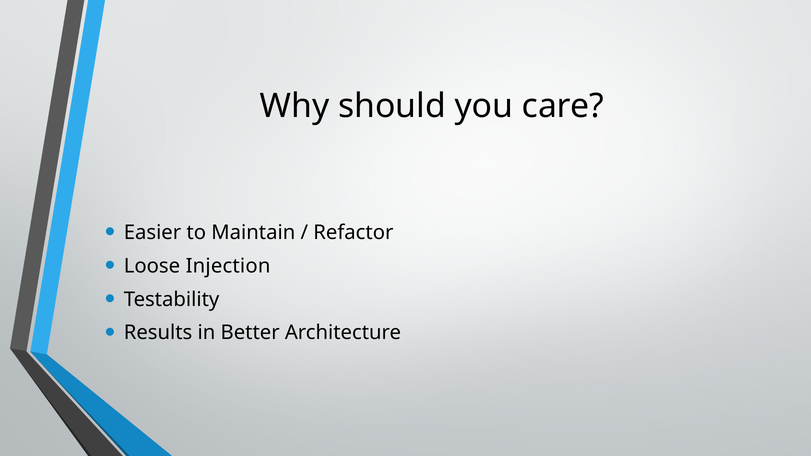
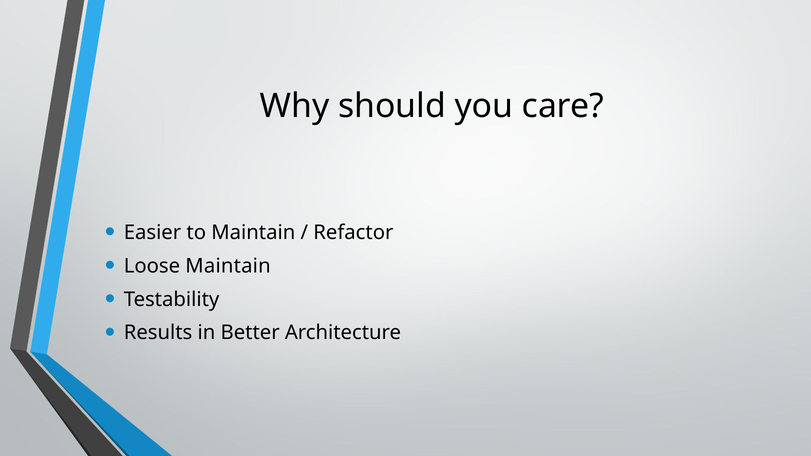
Loose Injection: Injection -> Maintain
